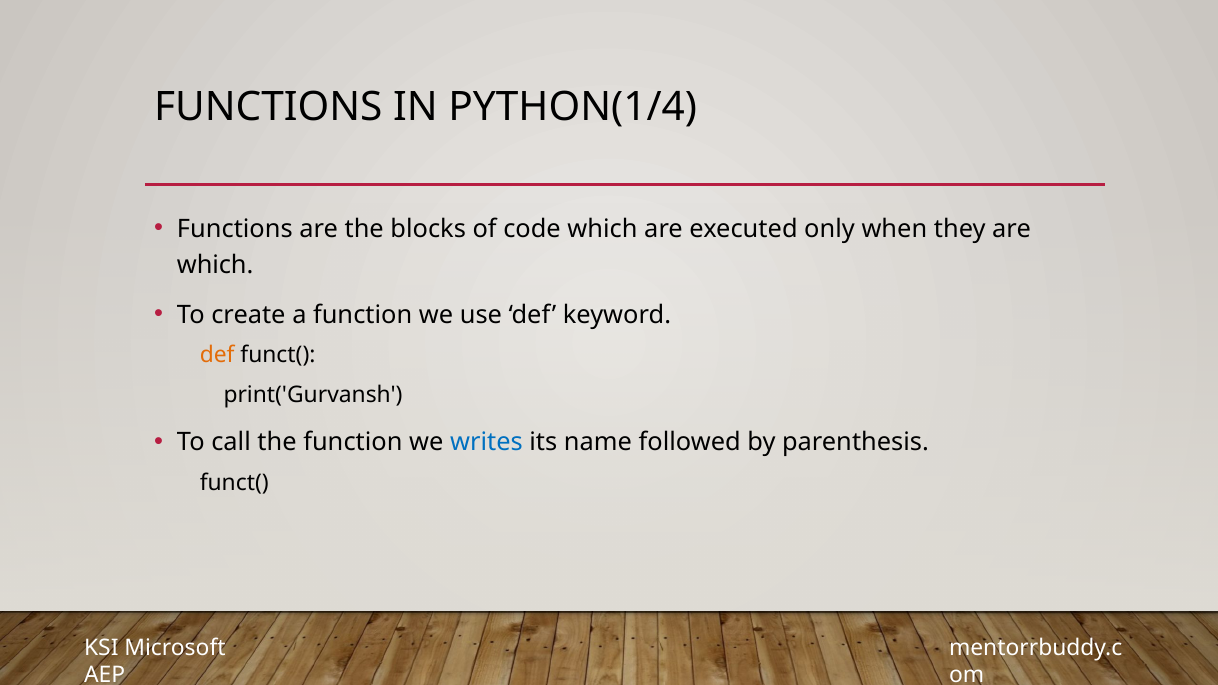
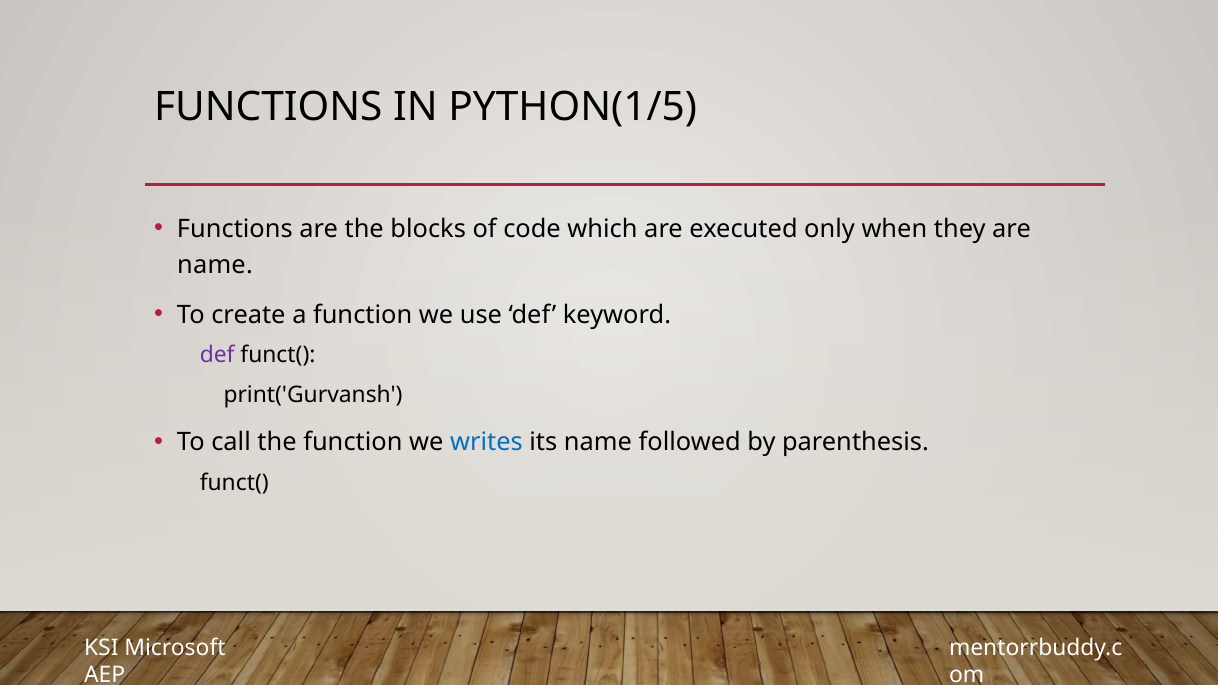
PYTHON(1/4: PYTHON(1/4 -> PYTHON(1/5
which at (215, 266): which -> name
def at (217, 355) colour: orange -> purple
